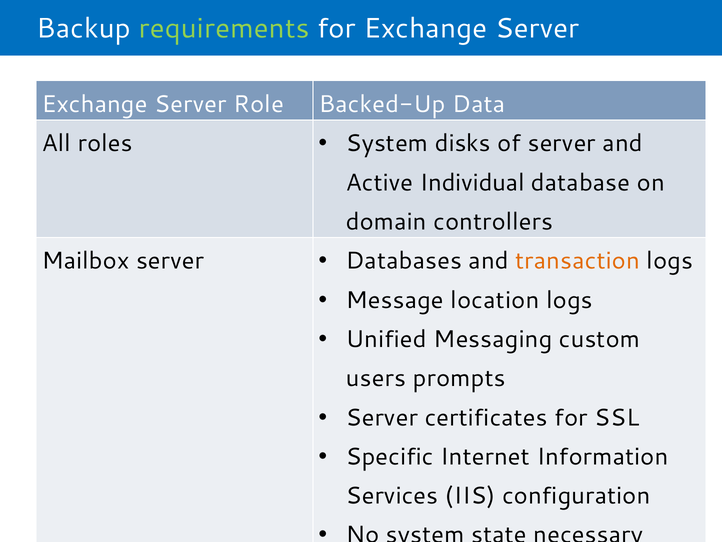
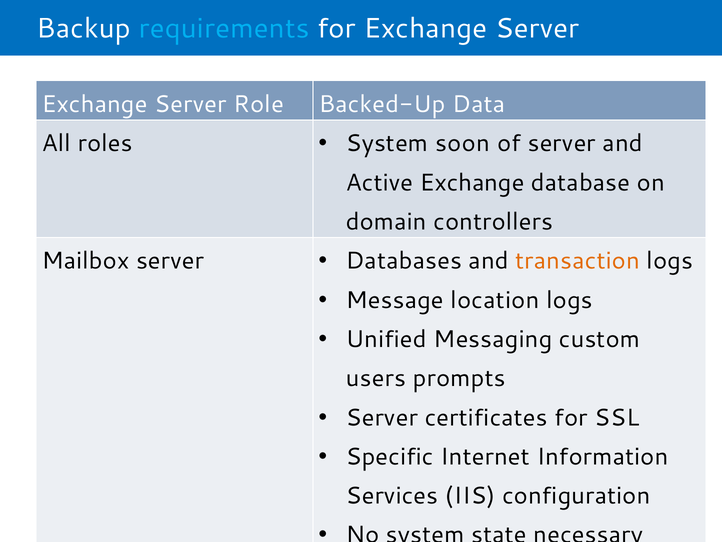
requirements colour: light green -> light blue
disks: disks -> soon
Active Individual: Individual -> Exchange
